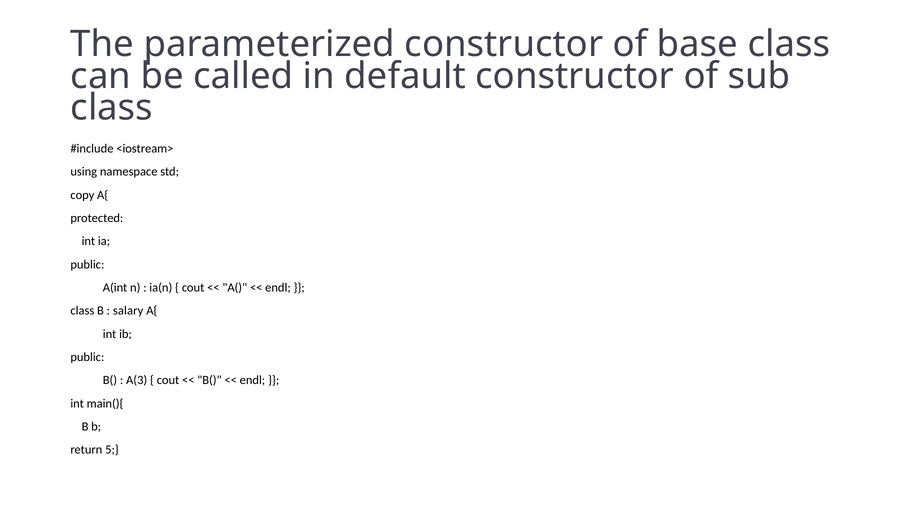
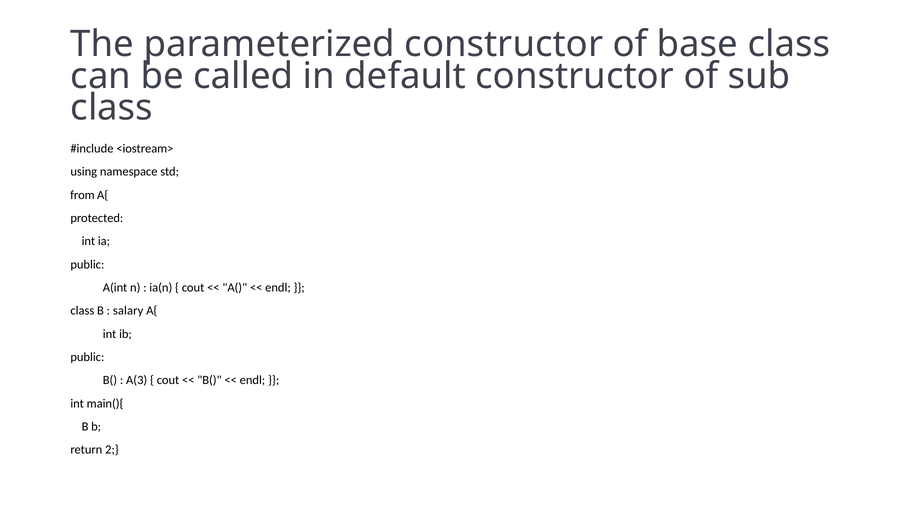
copy: copy -> from
5: 5 -> 2
